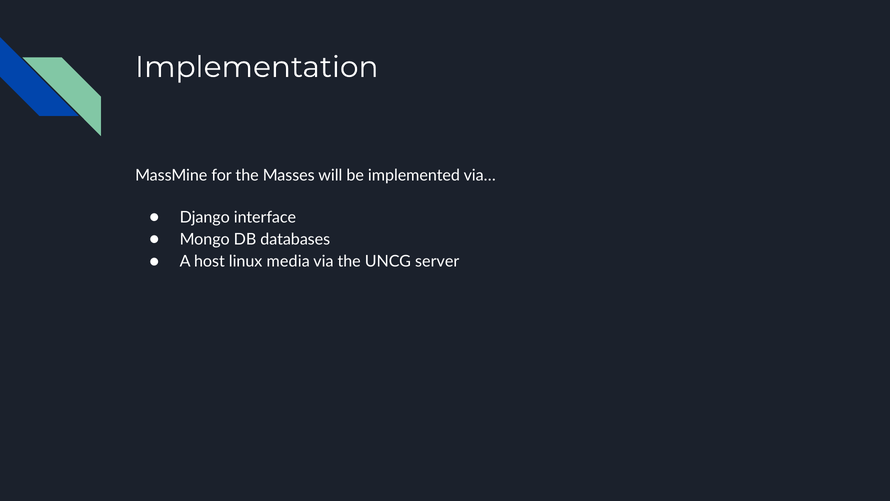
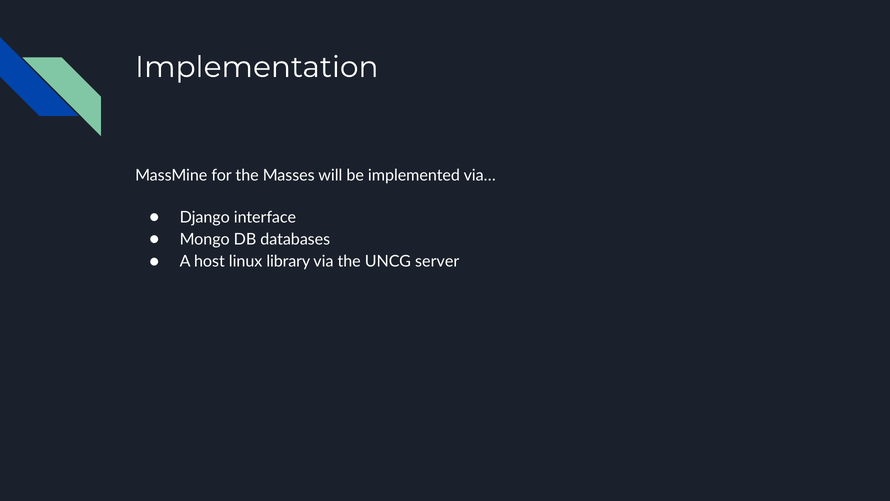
media: media -> library
